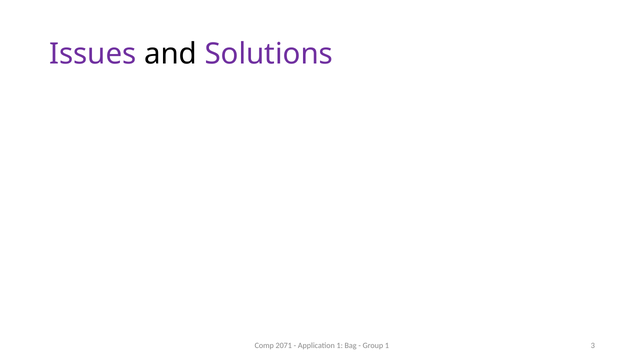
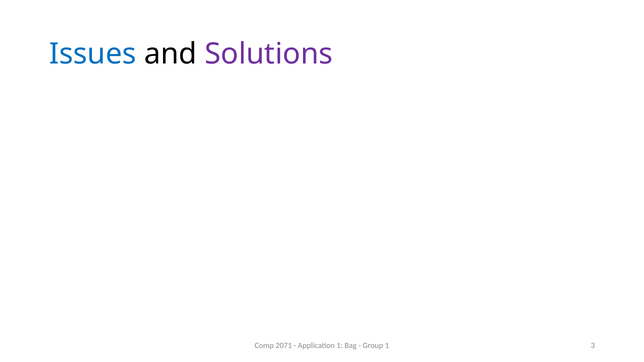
Issues colour: purple -> blue
